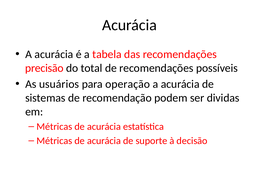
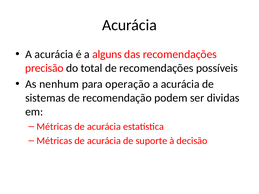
tabela: tabela -> alguns
usuários: usuários -> nenhum
